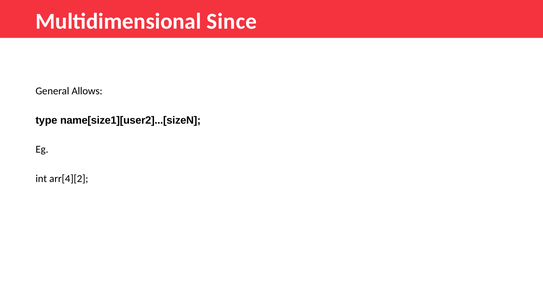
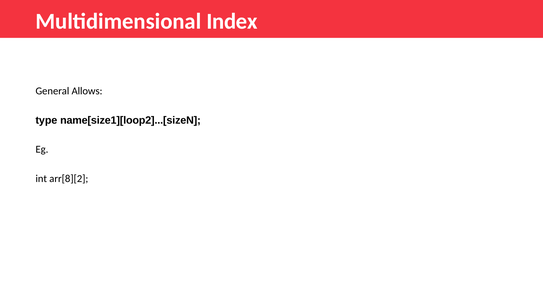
Since: Since -> Index
name[size1][user2]...[sizeN: name[size1][user2]...[sizeN -> name[size1][loop2]...[sizeN
arr[4][2: arr[4][2 -> arr[8][2
